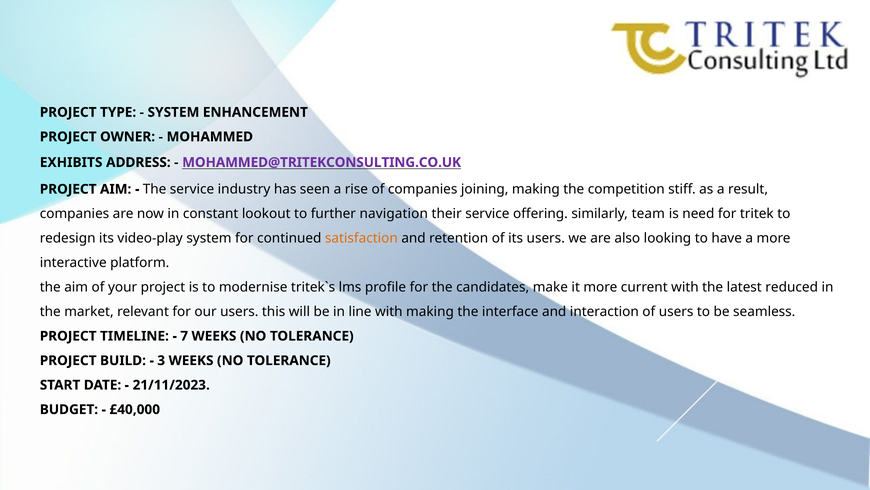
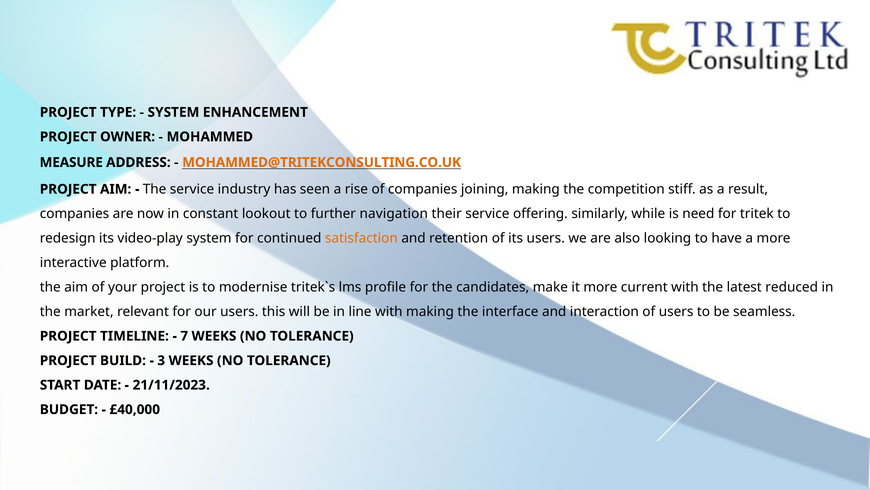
EXHIBITS: EXHIBITS -> MEASURE
MOHAMMED@TRITEKCONSULTING.CO.UK colour: purple -> orange
team: team -> while
